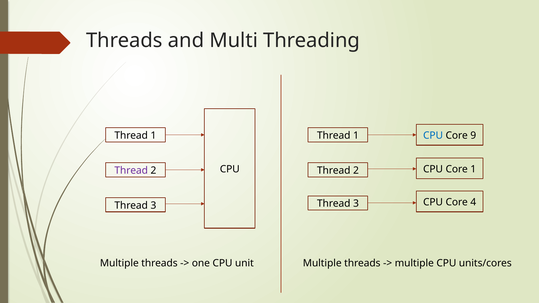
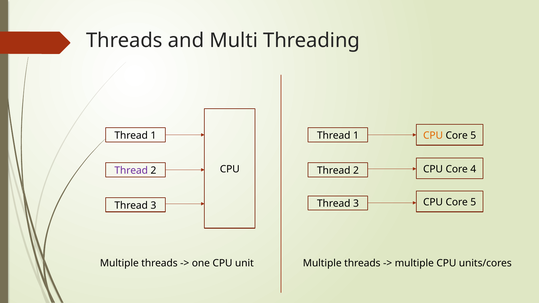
CPU at (433, 136) colour: blue -> orange
9 at (473, 136): 9 -> 5
Core 1: 1 -> 4
4 at (473, 202): 4 -> 5
